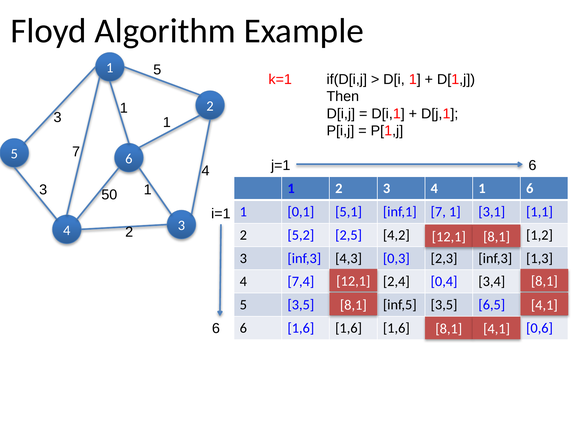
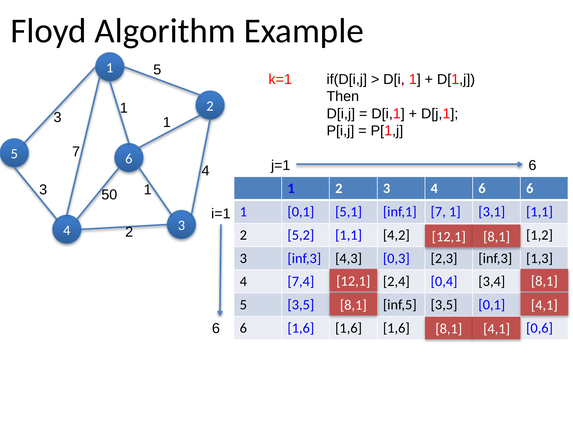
4 1: 1 -> 6
5,2 2,5: 2,5 -> 1,1
3,5 6,5: 6,5 -> 0,1
